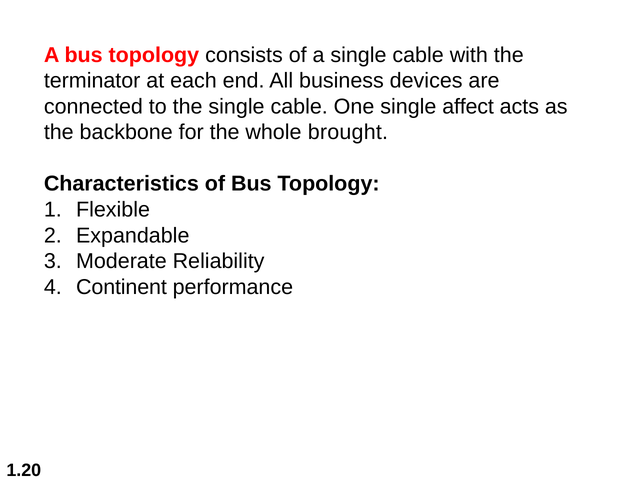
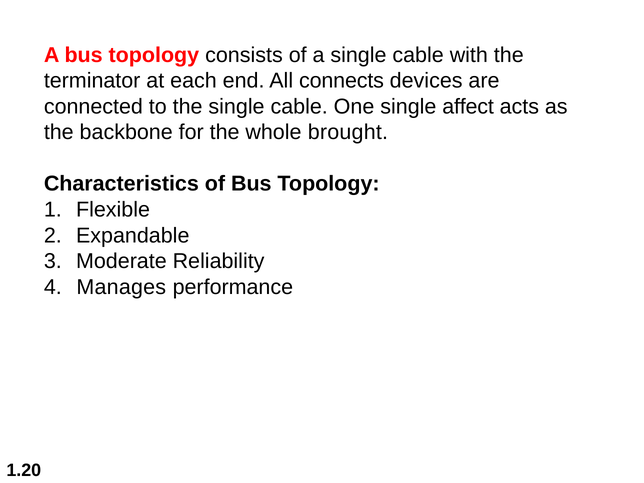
business: business -> connects
Continent: Continent -> Manages
